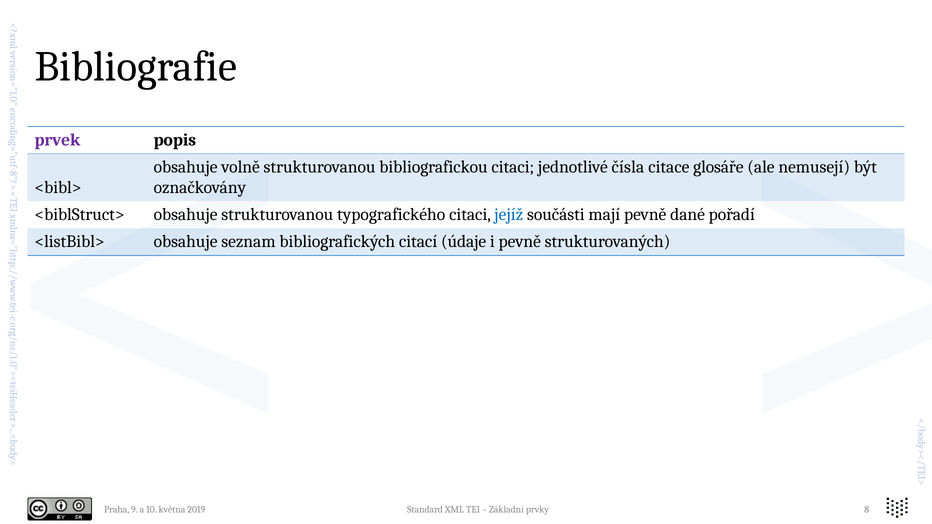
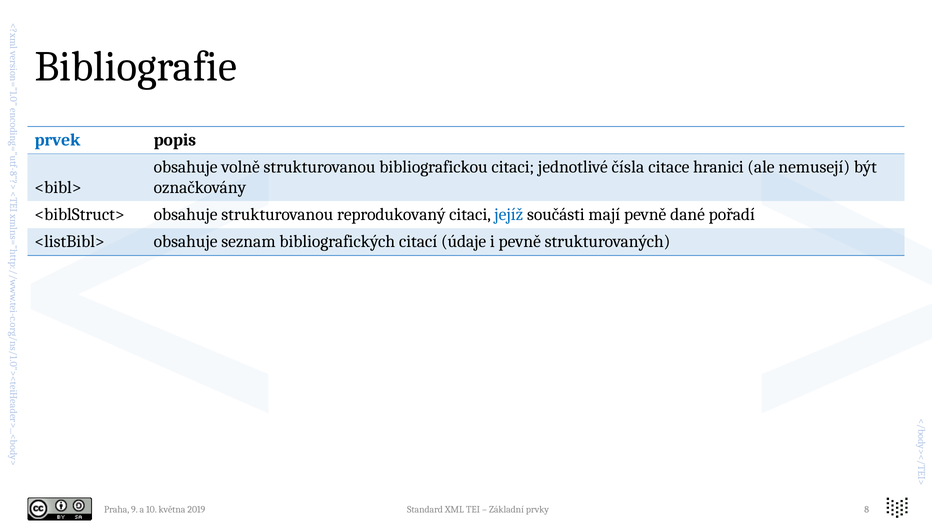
prvek colour: purple -> blue
glosáře: glosáře -> hranici
typografického: typografického -> reprodukovaný
